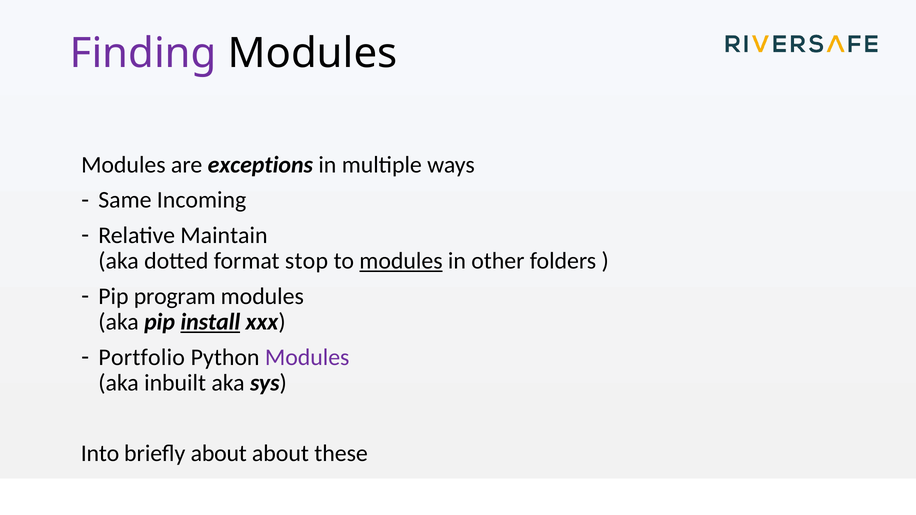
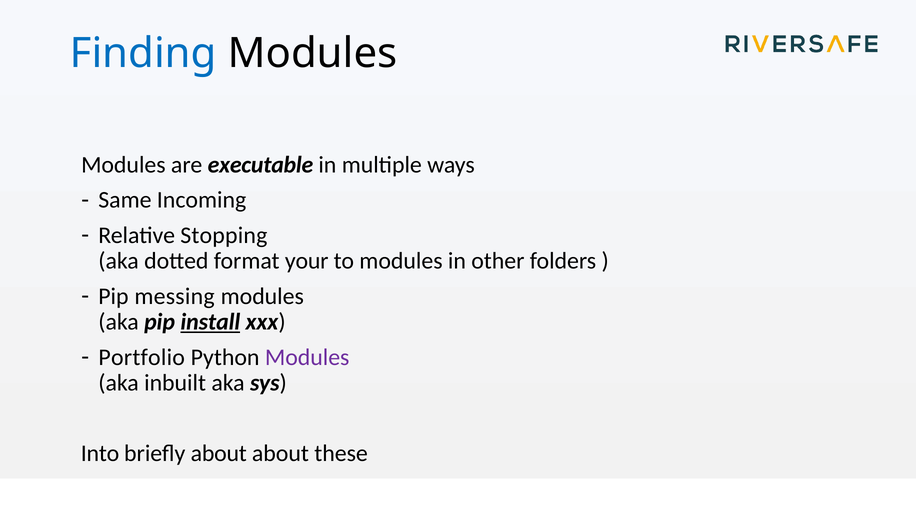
Finding colour: purple -> blue
exceptions: exceptions -> executable
Maintain: Maintain -> Stopping
stop: stop -> your
modules at (401, 261) underline: present -> none
program: program -> messing
